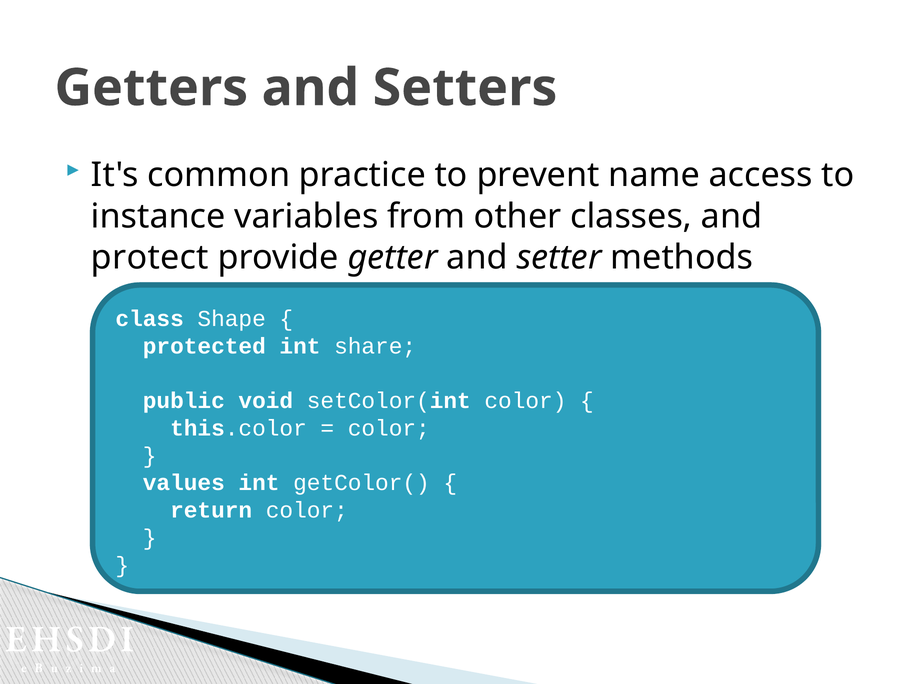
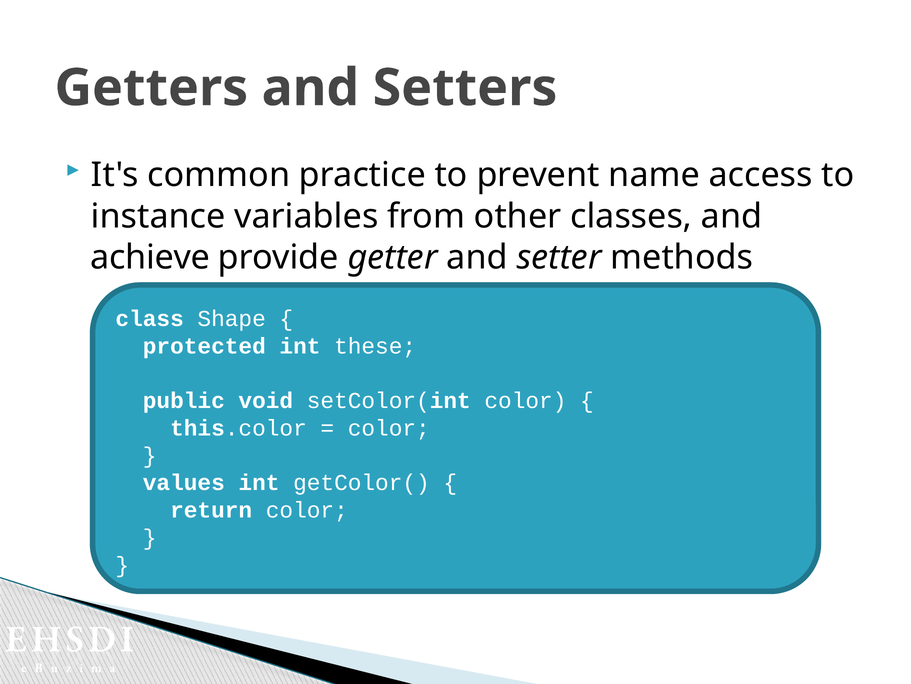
protect: protect -> achieve
share: share -> these
